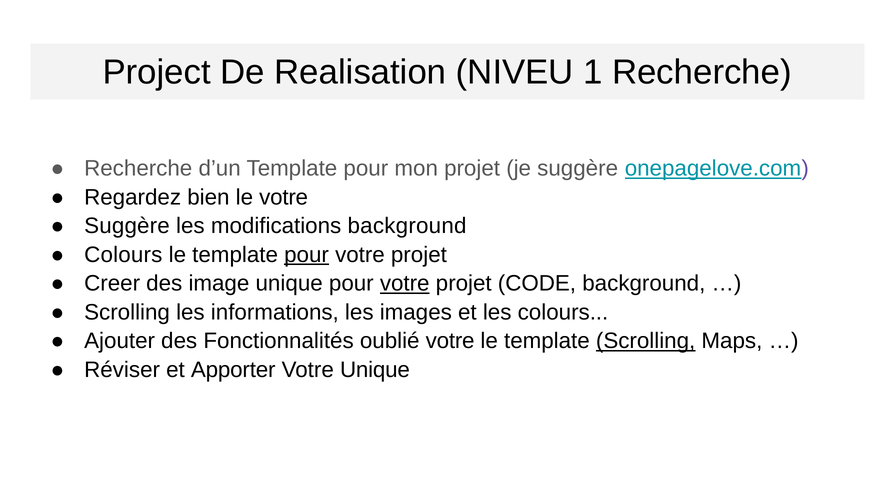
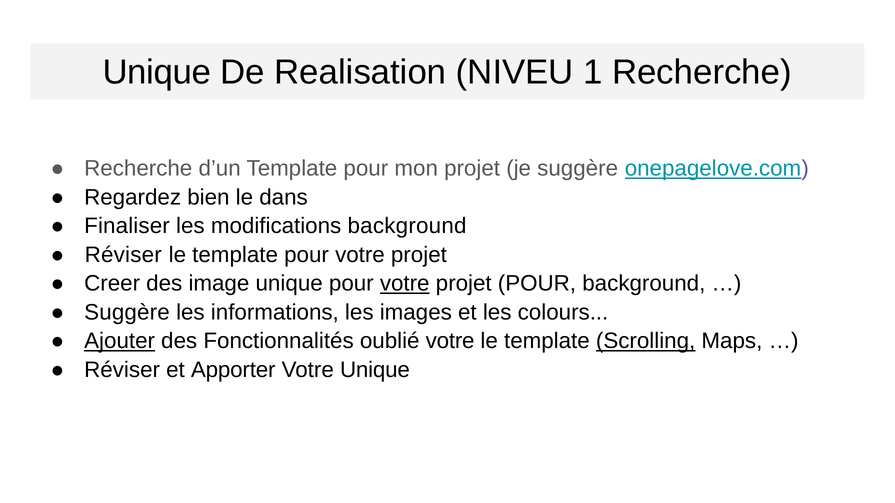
Project at (157, 72): Project -> Unique
le votre: votre -> dans
Suggère at (127, 226): Suggère -> Finaliser
Colours at (123, 255): Colours -> Réviser
pour at (307, 255) underline: present -> none
projet CODE: CODE -> POUR
Scrolling at (127, 313): Scrolling -> Suggère
Ajouter underline: none -> present
